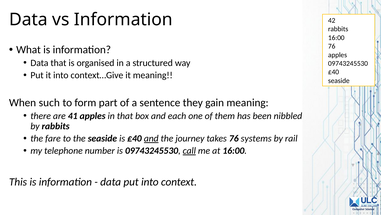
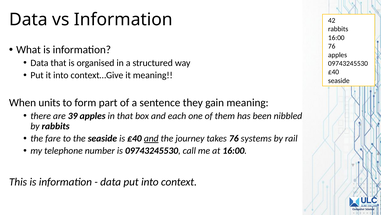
such: such -> units
41: 41 -> 39
call underline: present -> none
